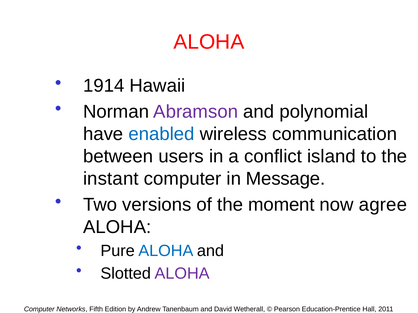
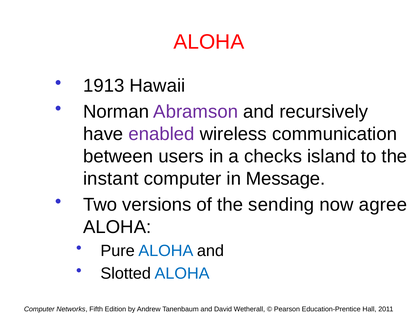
1914: 1914 -> 1913
polynomial: polynomial -> recursively
enabled colour: blue -> purple
conflict: conflict -> checks
moment: moment -> sending
ALOHA at (182, 274) colour: purple -> blue
